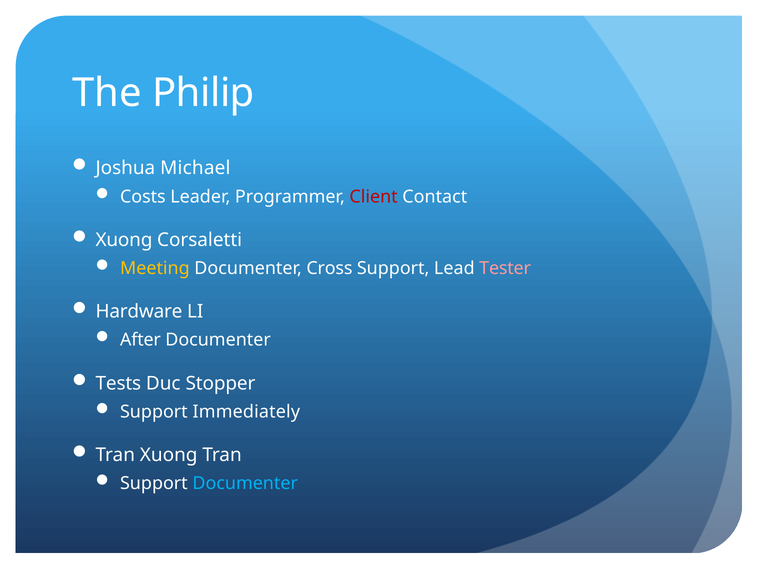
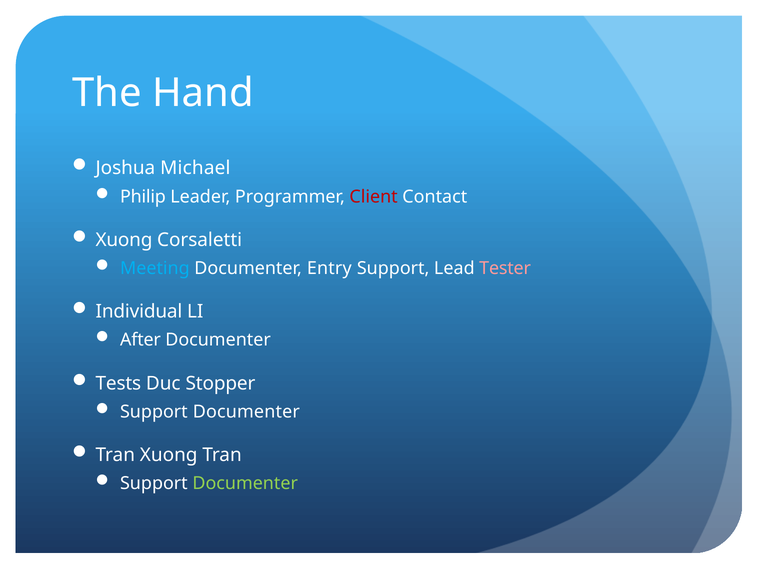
Philip: Philip -> Hand
Costs: Costs -> Philip
Meeting colour: yellow -> light blue
Cross: Cross -> Entry
Hardware: Hardware -> Individual
Immediately at (246, 411): Immediately -> Documenter
Documenter at (245, 483) colour: light blue -> light green
